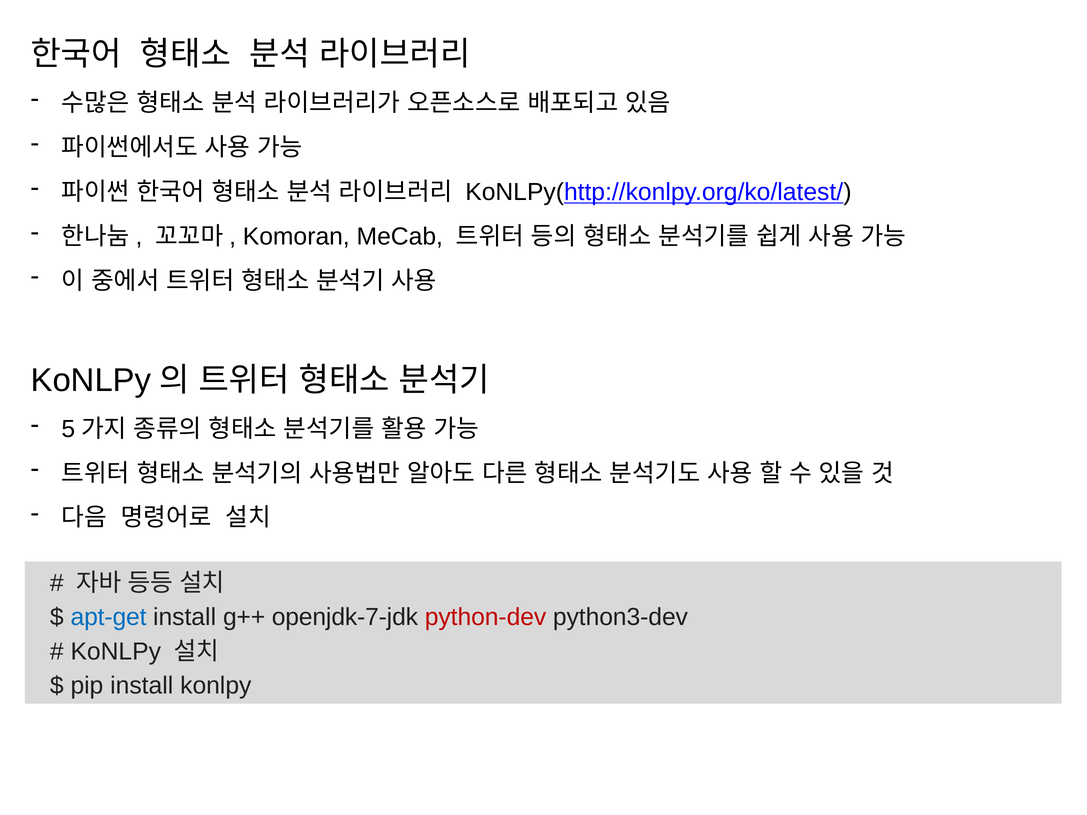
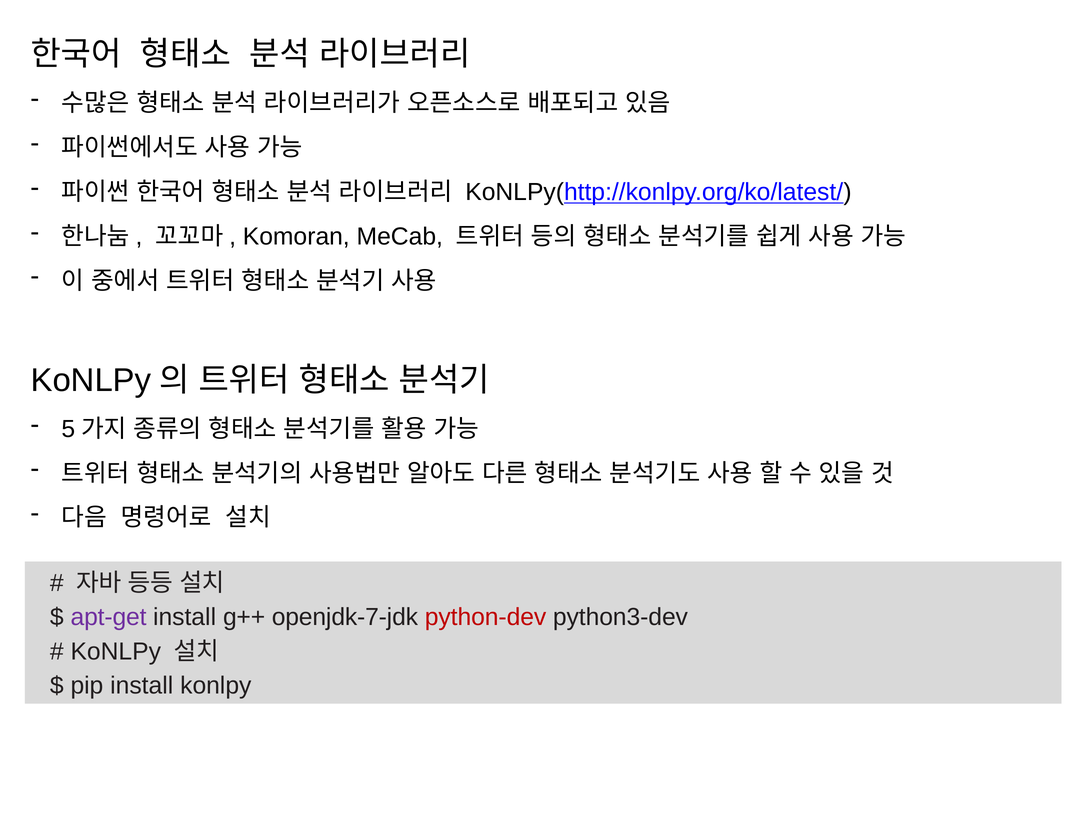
apt-get colour: blue -> purple
